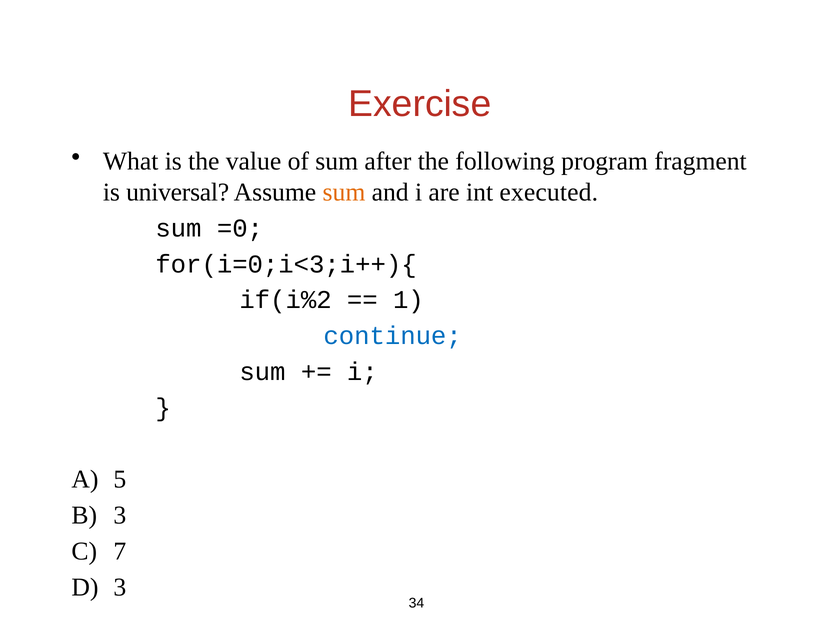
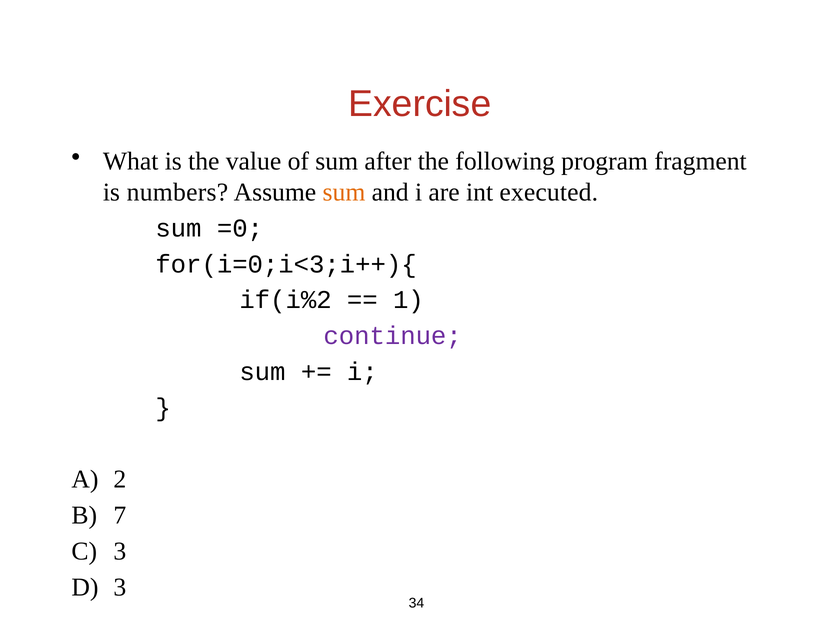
universal: universal -> numbers
continue colour: blue -> purple
5: 5 -> 2
3 at (120, 515): 3 -> 7
7 at (120, 551): 7 -> 3
